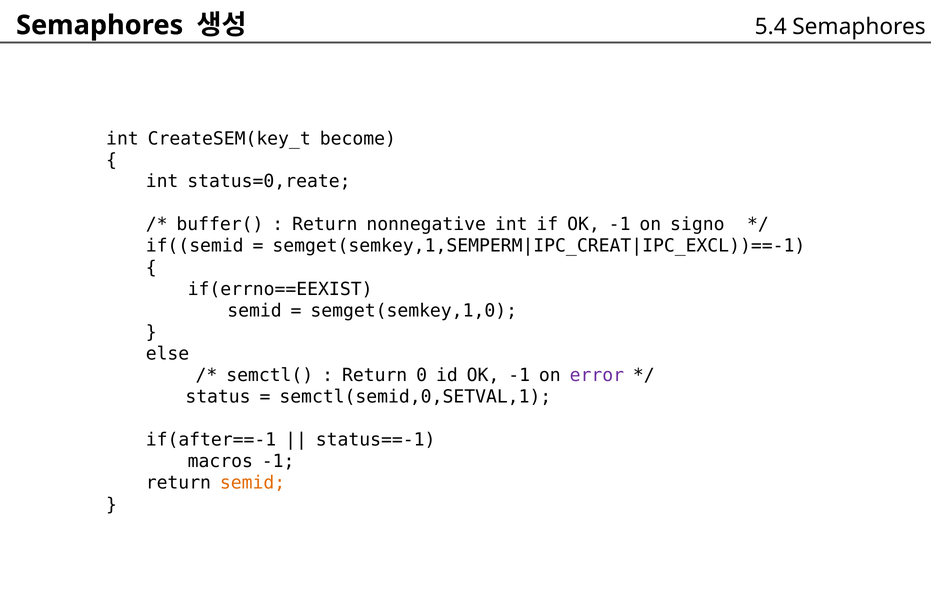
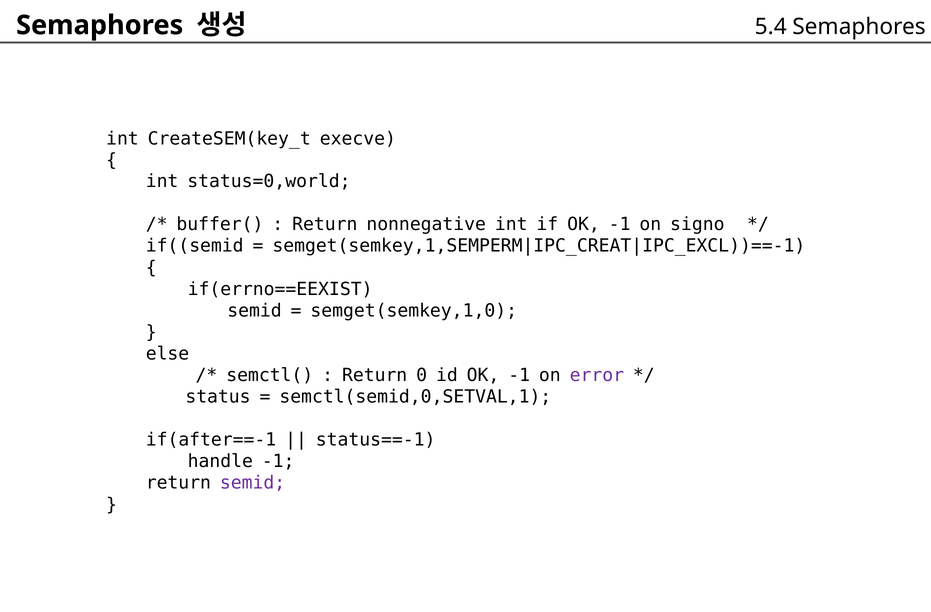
become: become -> execve
status=0,reate: status=0,reate -> status=0,world
macros: macros -> handle
semid at (253, 482) colour: orange -> purple
